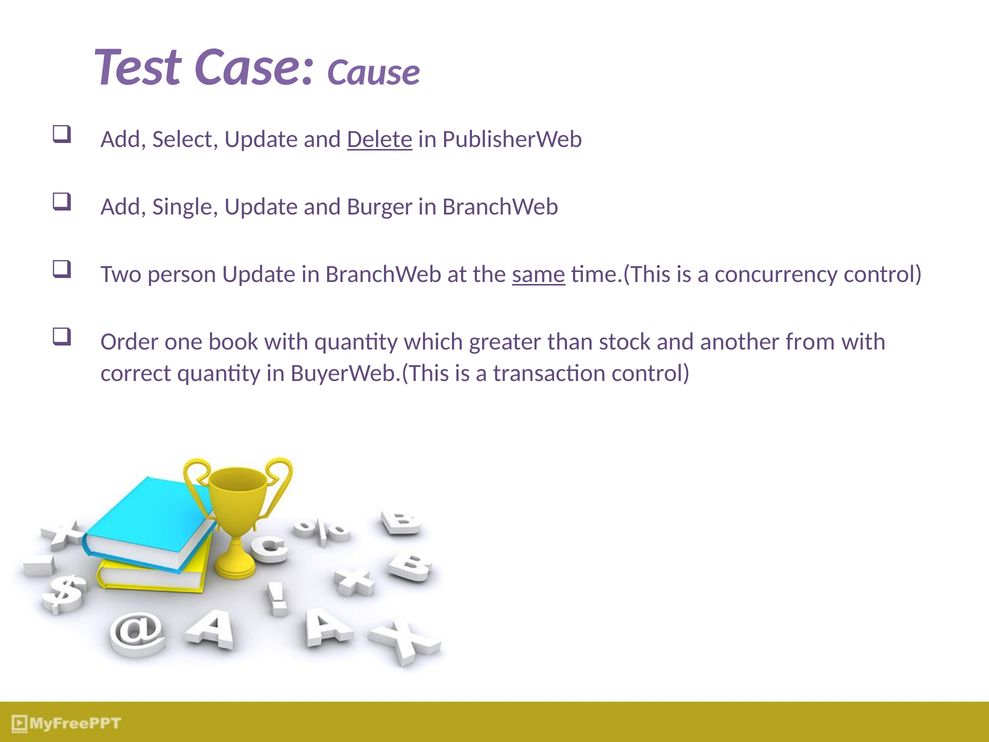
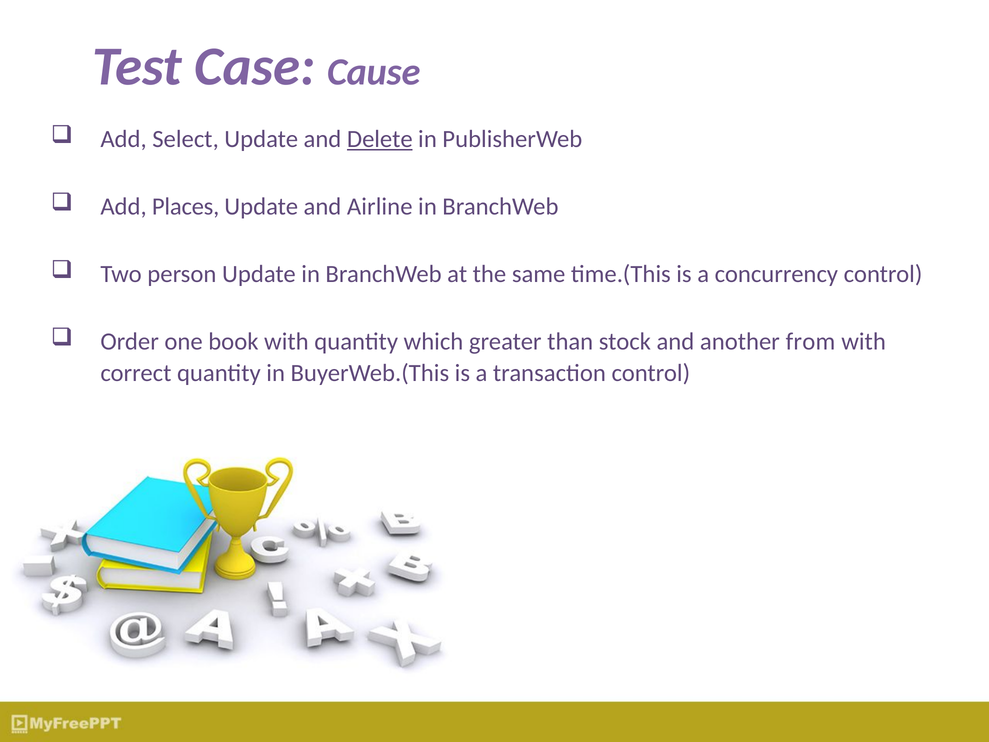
Single: Single -> Places
Burger: Burger -> Airline
same underline: present -> none
